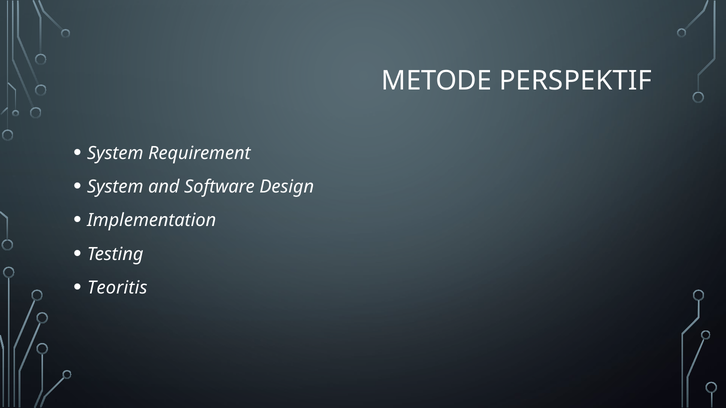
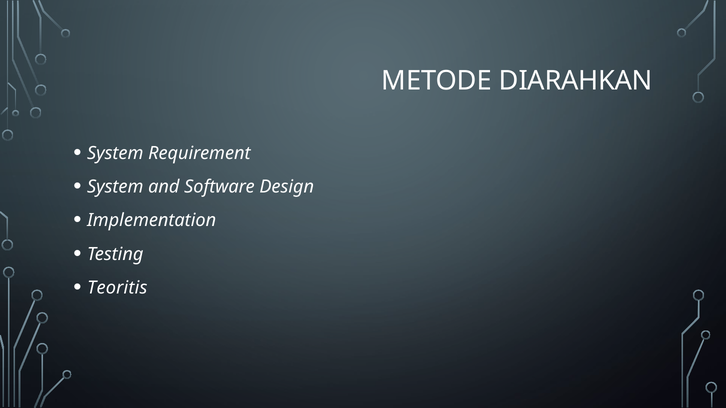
PERSPEKTIF: PERSPEKTIF -> DIARAHKAN
